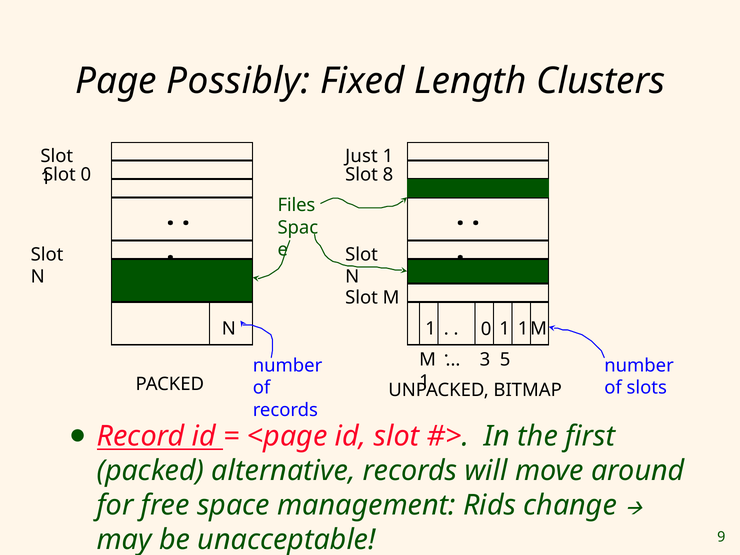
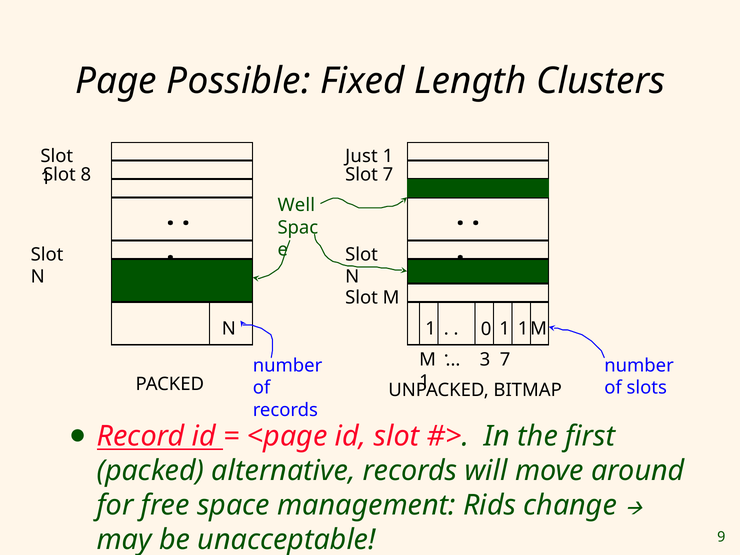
Possibly: Possibly -> Possible
0 at (86, 174): 0 -> 8
Slot 8: 8 -> 7
Files: Files -> Well
3 5: 5 -> 7
